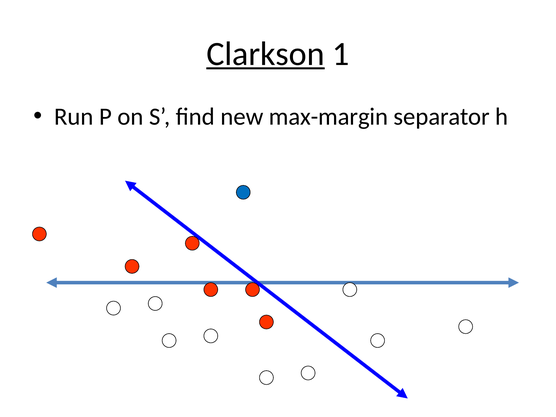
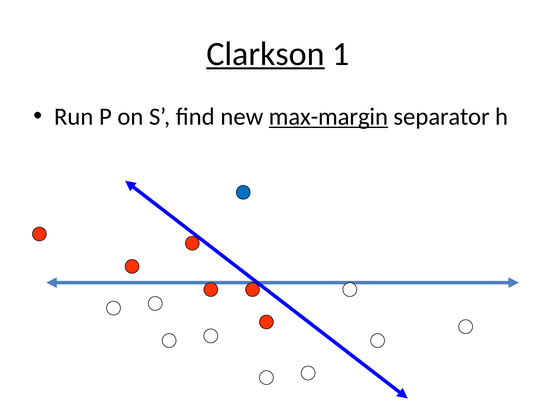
max-margin underline: none -> present
